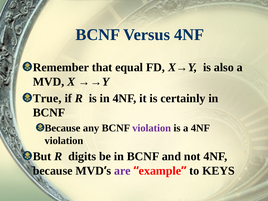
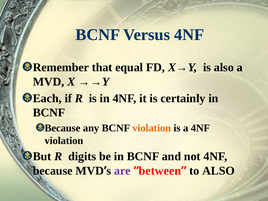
True: True -> Each
violation at (152, 128) colour: purple -> orange
example: example -> between
to KEYS: KEYS -> ALSO
